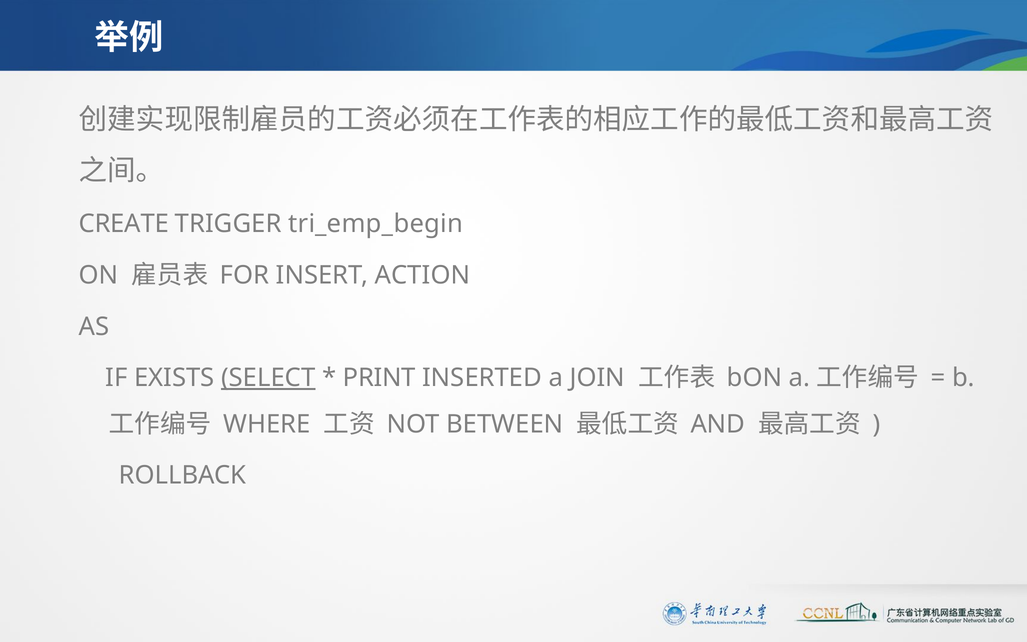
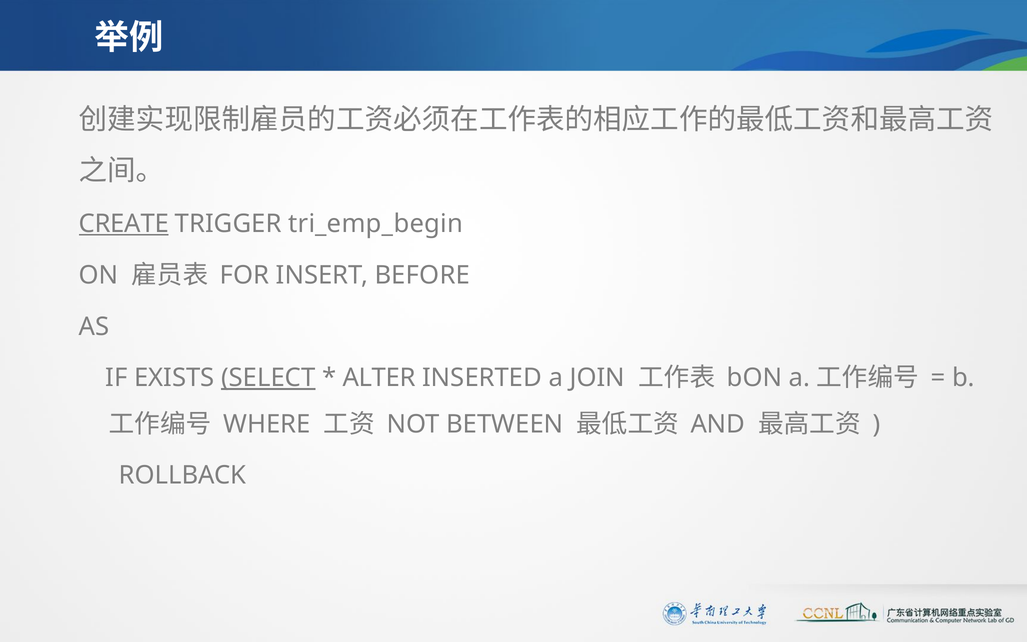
CREATE underline: none -> present
ACTION: ACTION -> BEFORE
PRINT: PRINT -> ALTER
